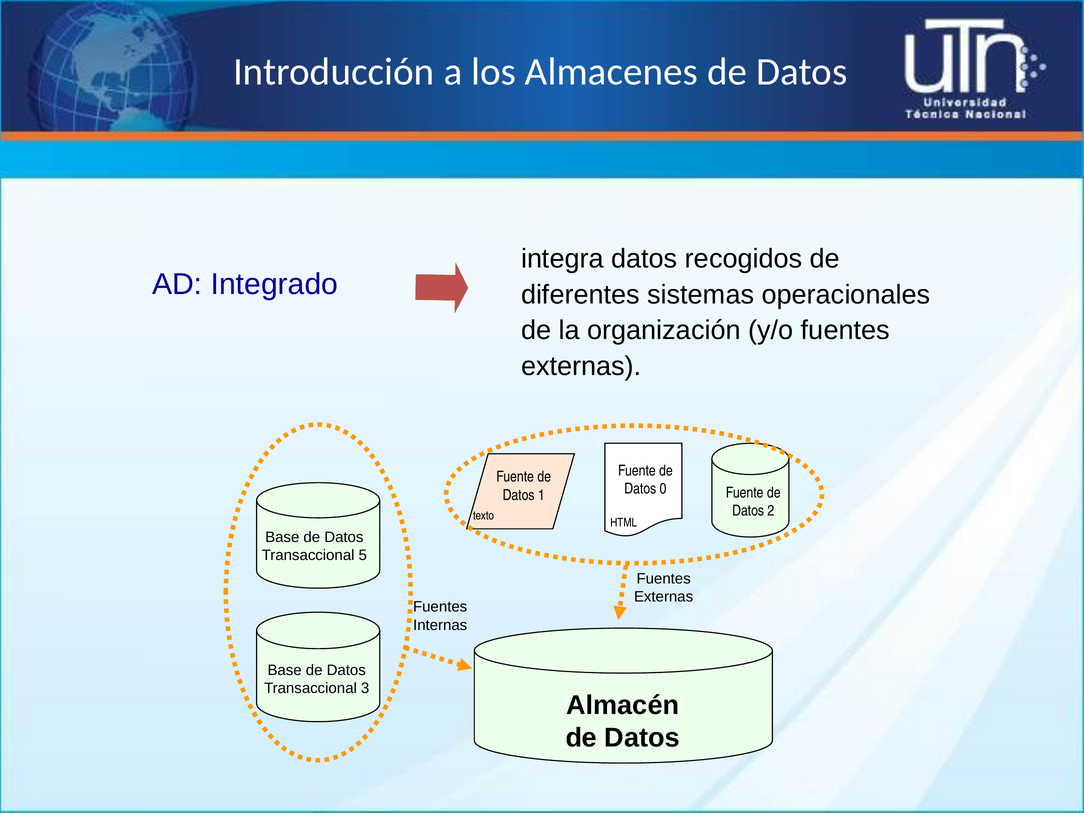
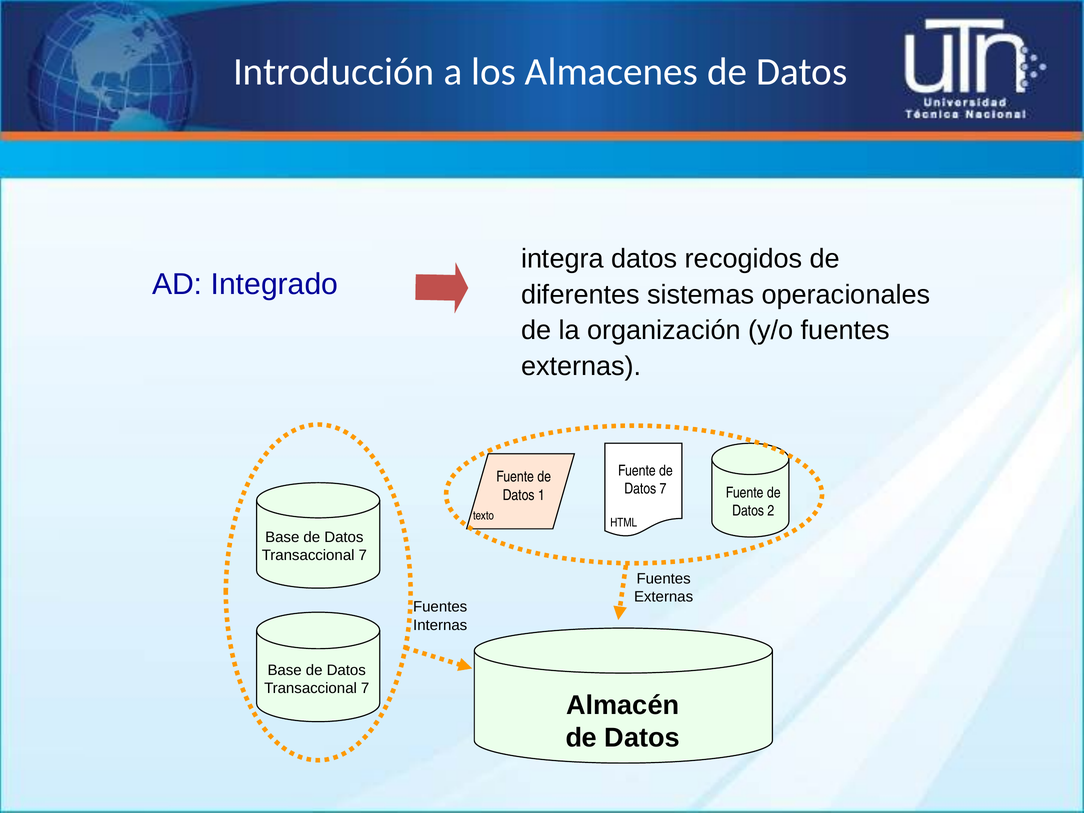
Datos 0: 0 -> 7
5 at (363, 556): 5 -> 7
3 at (365, 688): 3 -> 7
